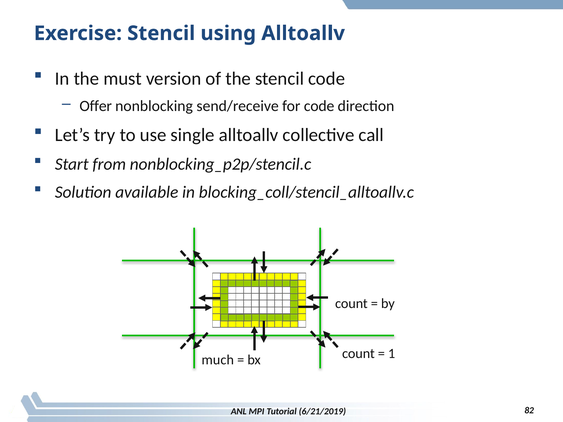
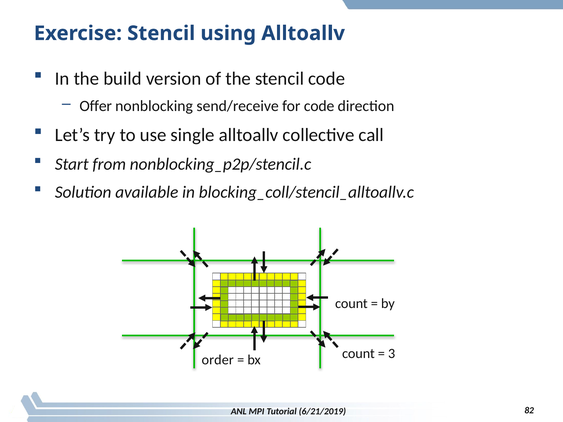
must: must -> build
1: 1 -> 3
much: much -> order
